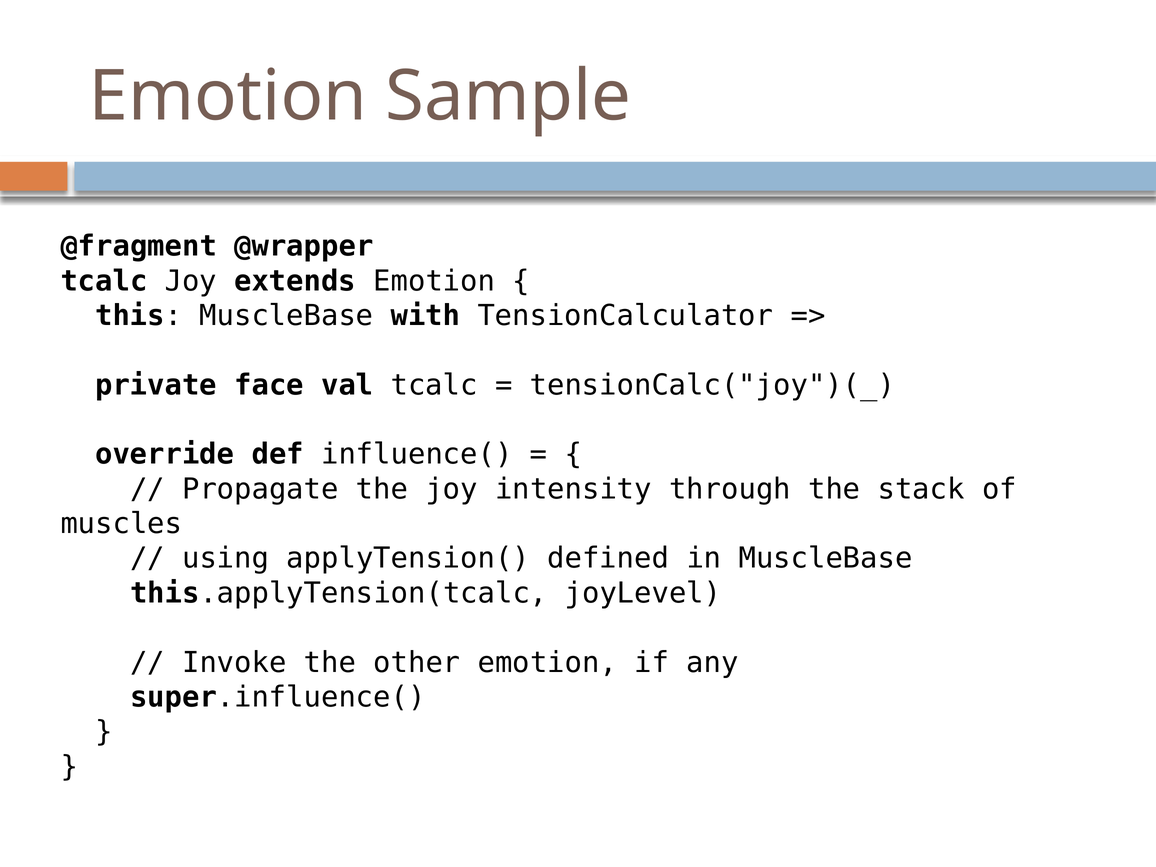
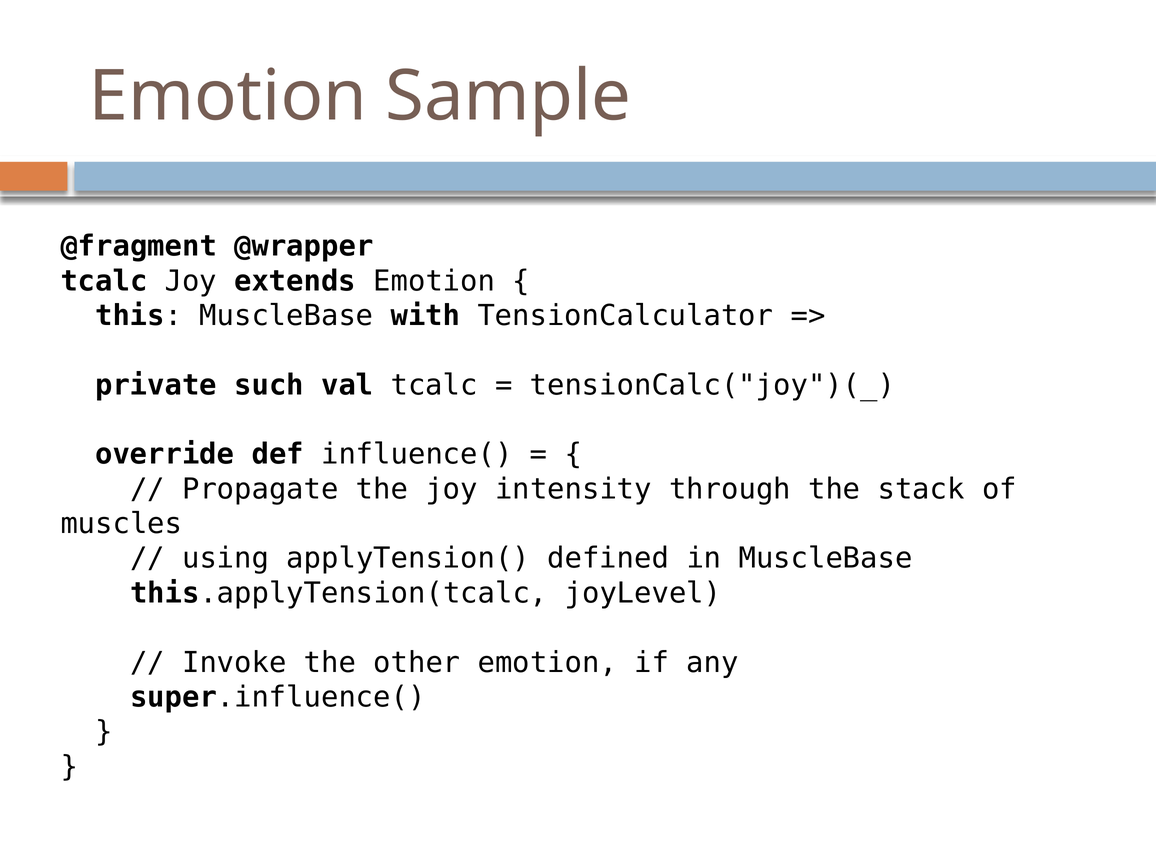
face: face -> such
